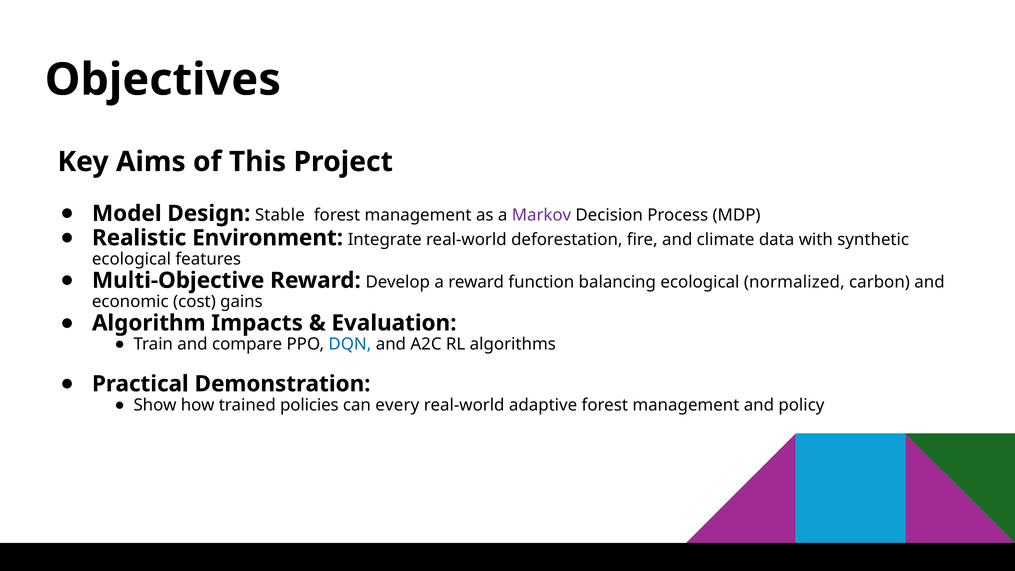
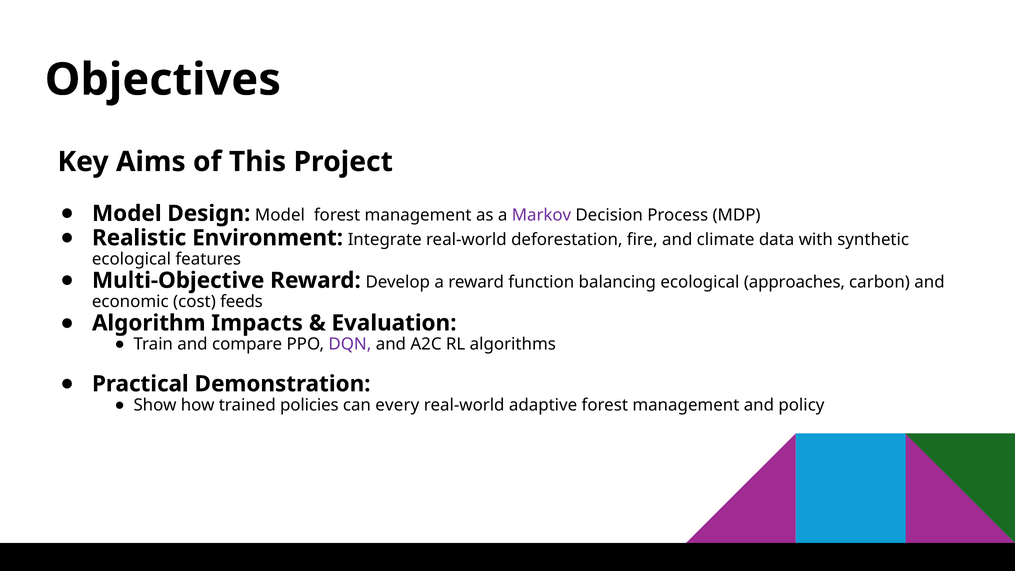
Design Stable: Stable -> Model
normalized: normalized -> approaches
gains: gains -> feeds
DQN colour: blue -> purple
